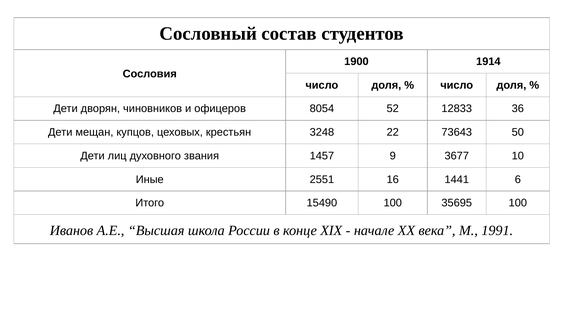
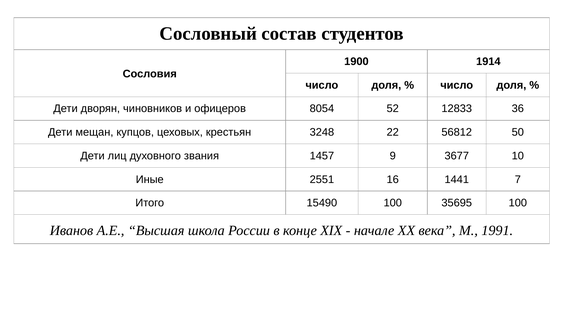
73643: 73643 -> 56812
6: 6 -> 7
